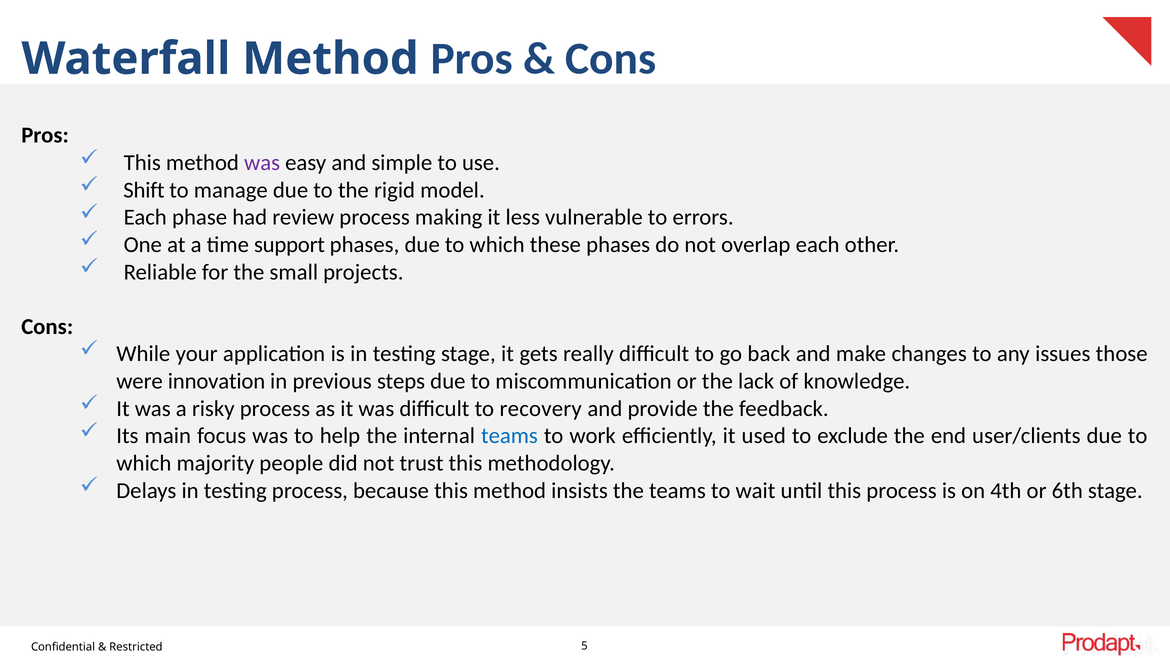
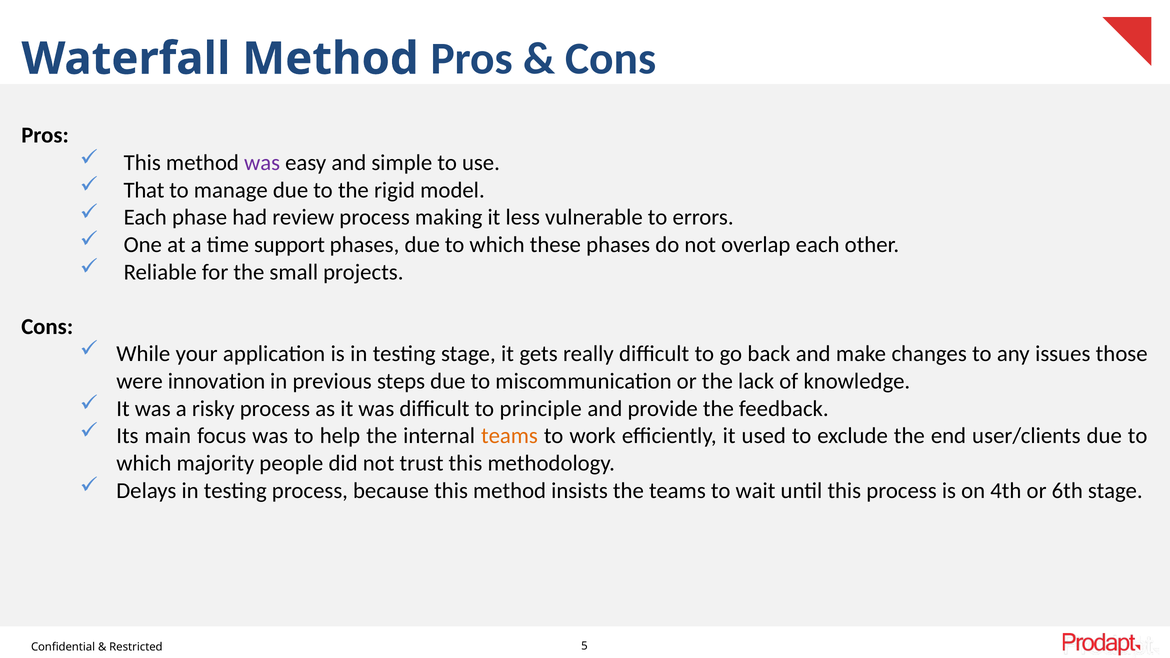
Shift: Shift -> That
recovery: recovery -> principle
teams at (509, 436) colour: blue -> orange
